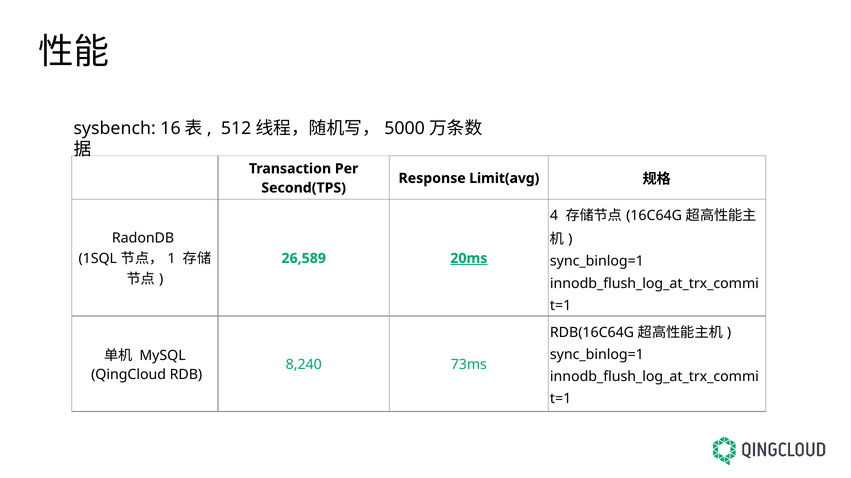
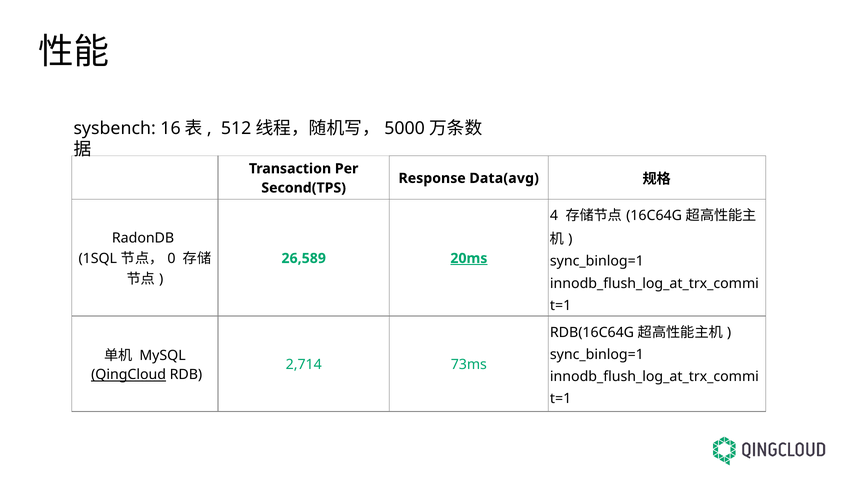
Limit(avg: Limit(avg -> Data(avg
1: 1 -> 0
8,240: 8,240 -> 2,714
QingCloud underline: none -> present
